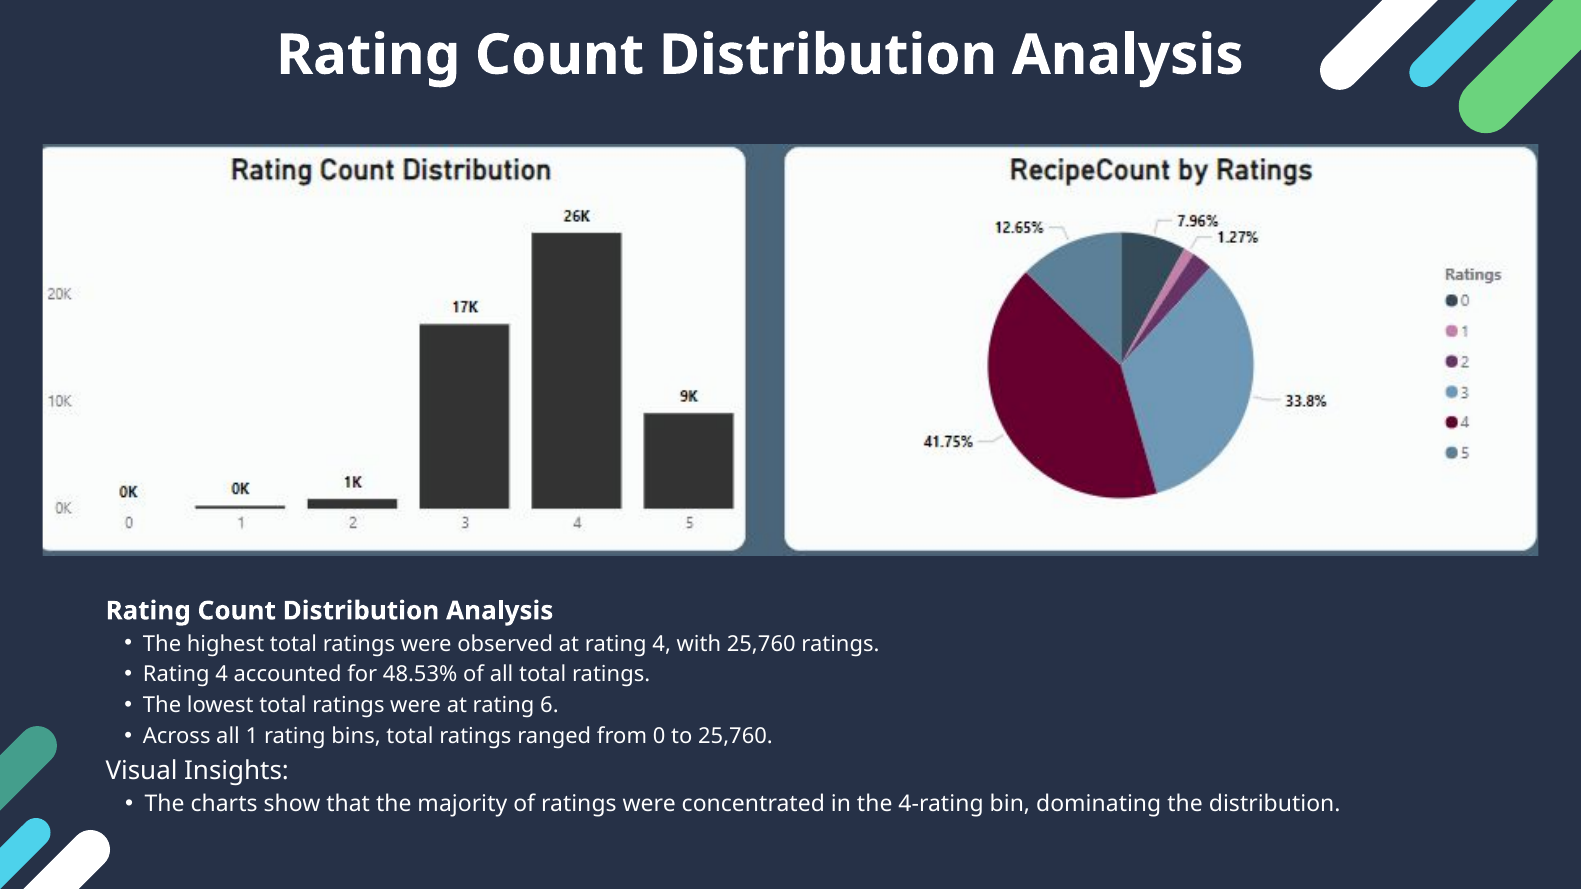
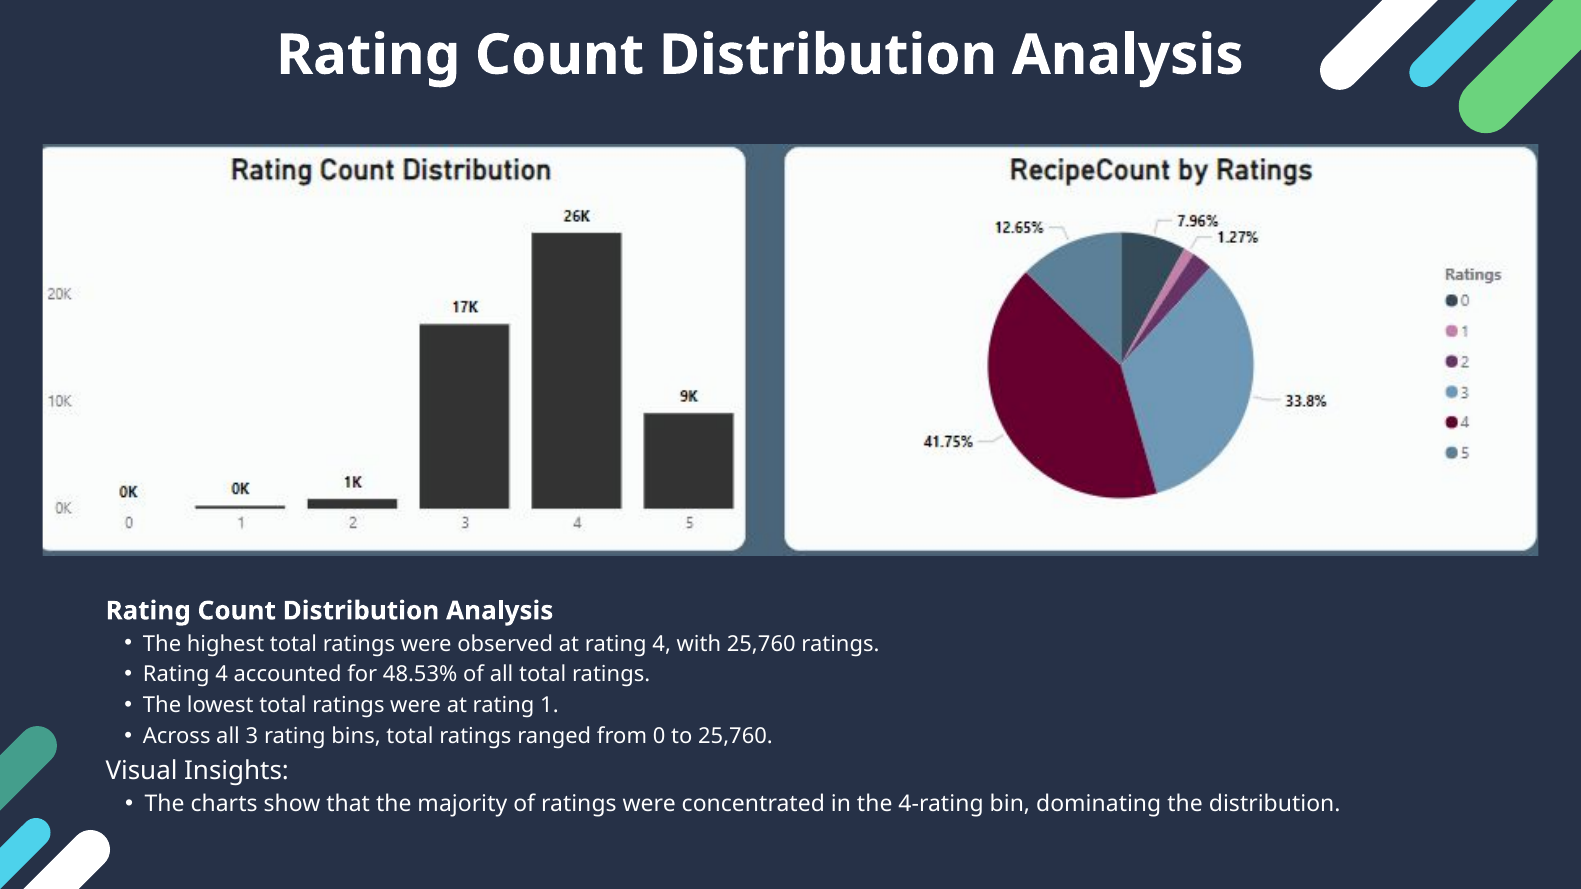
6: 6 -> 1
1: 1 -> 3
